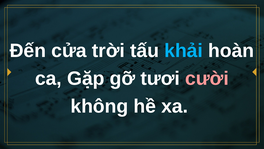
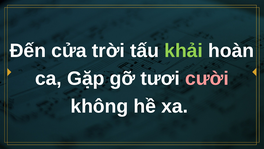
khải colour: light blue -> light green
